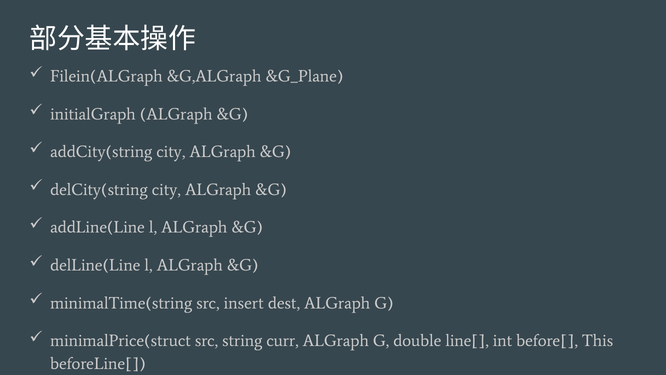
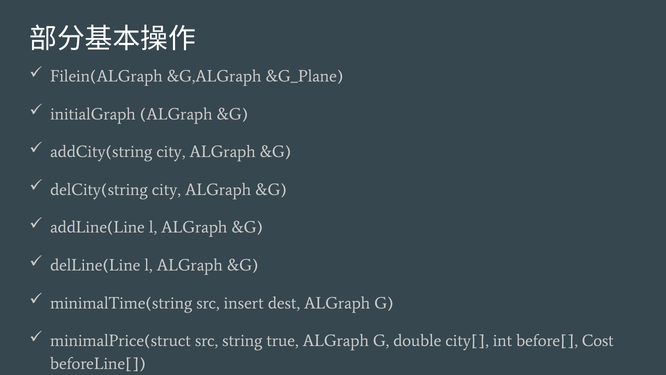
curr: curr -> true
line[: line[ -> city[
This: This -> Cost
